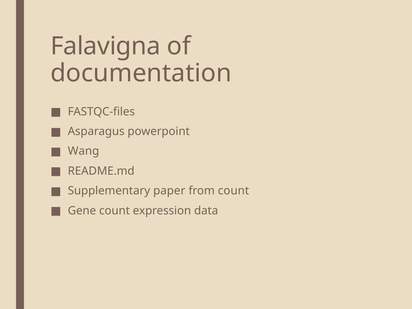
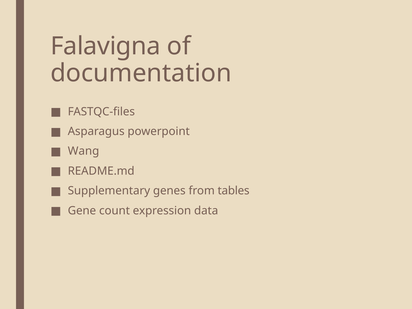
paper: paper -> genes
from count: count -> tables
